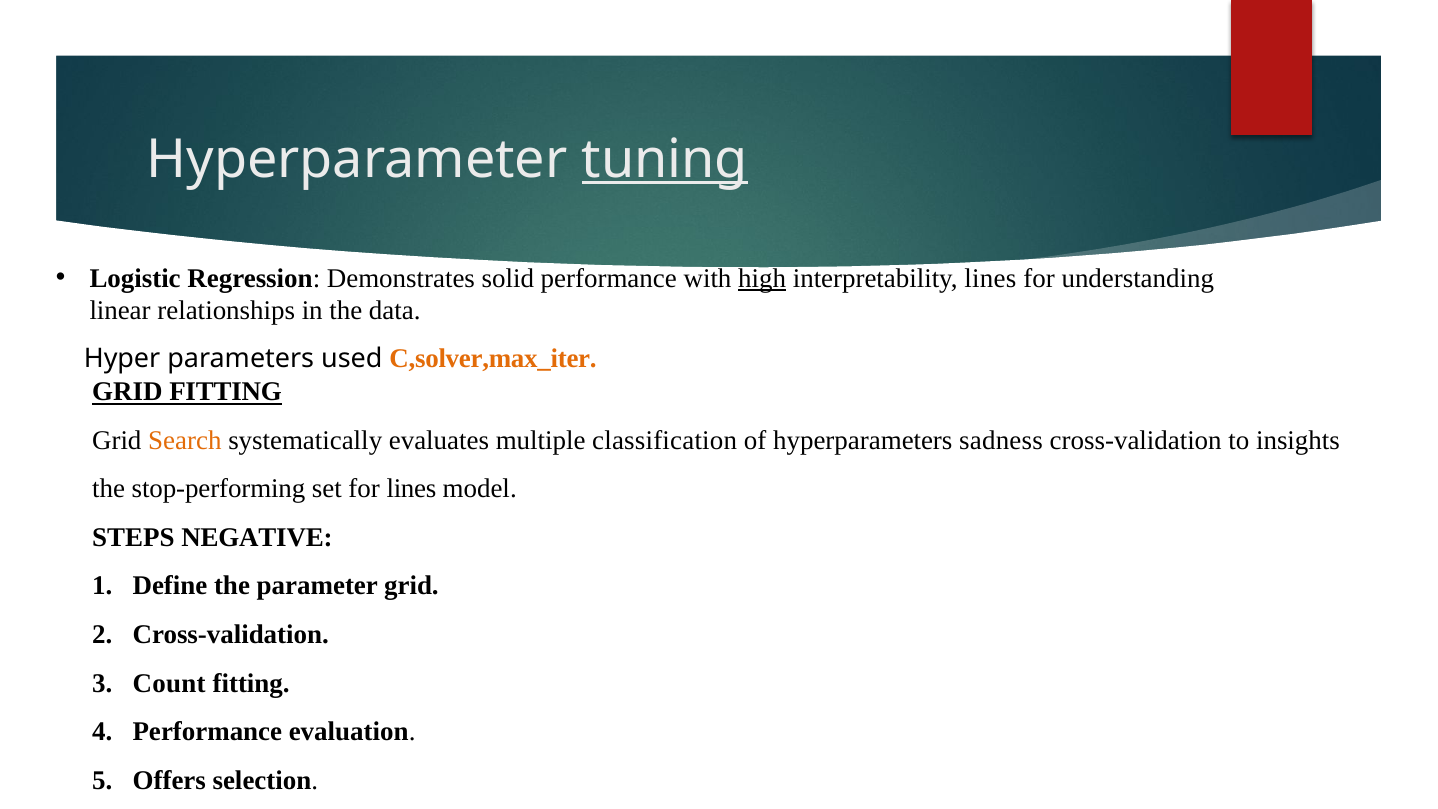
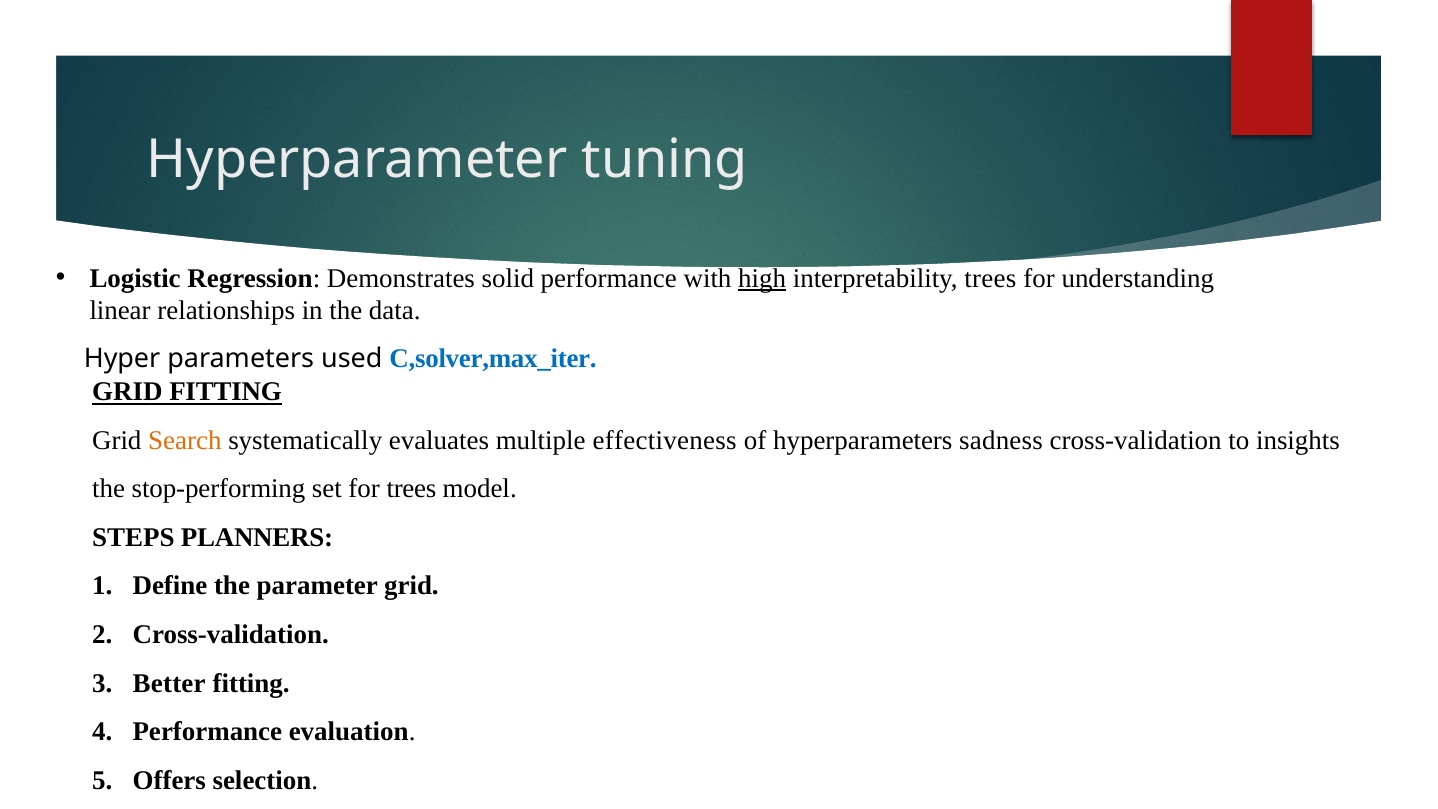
tuning underline: present -> none
interpretability lines: lines -> trees
C,solver,max_iter colour: orange -> blue
classification: classification -> effectiveness
for lines: lines -> trees
NEGATIVE: NEGATIVE -> PLANNERS
Count: Count -> Better
